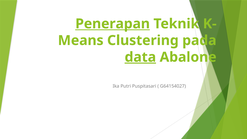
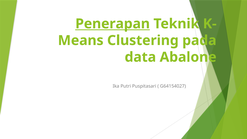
data underline: present -> none
